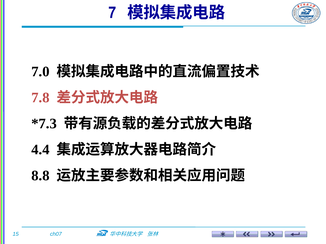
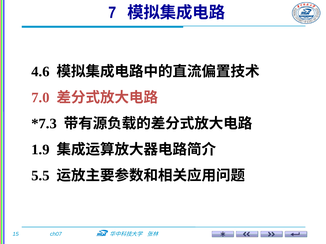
7.0: 7.0 -> 4.6
7.8: 7.8 -> 7.0
4.4: 4.4 -> 1.9
8.8: 8.8 -> 5.5
